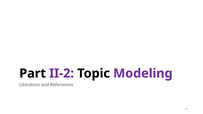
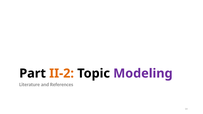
II-2 colour: purple -> orange
